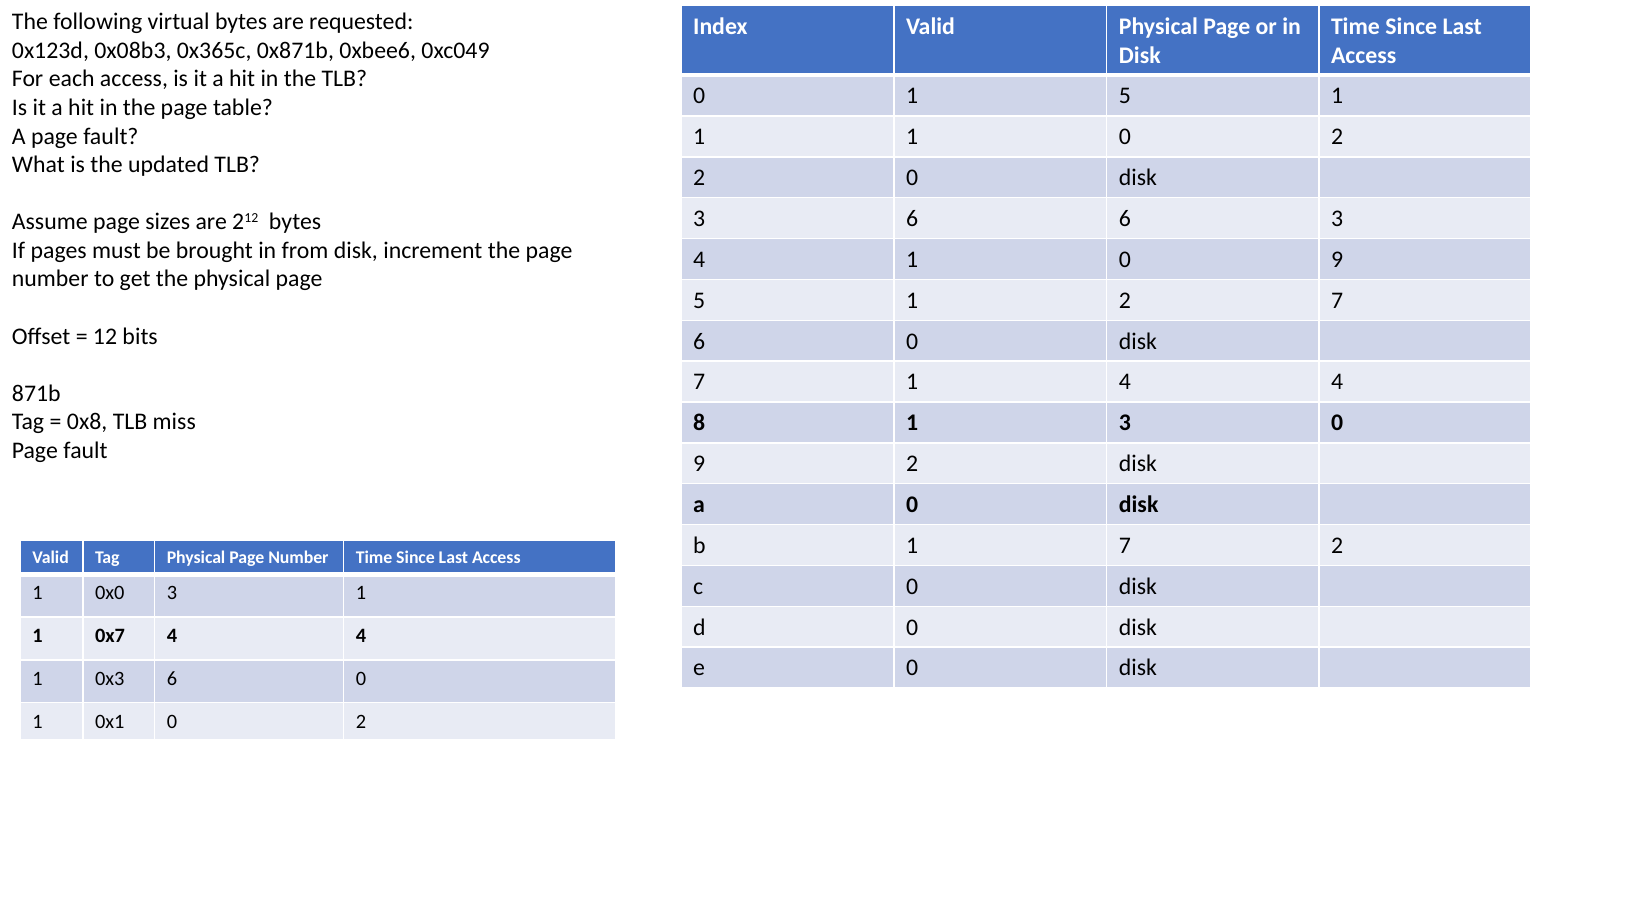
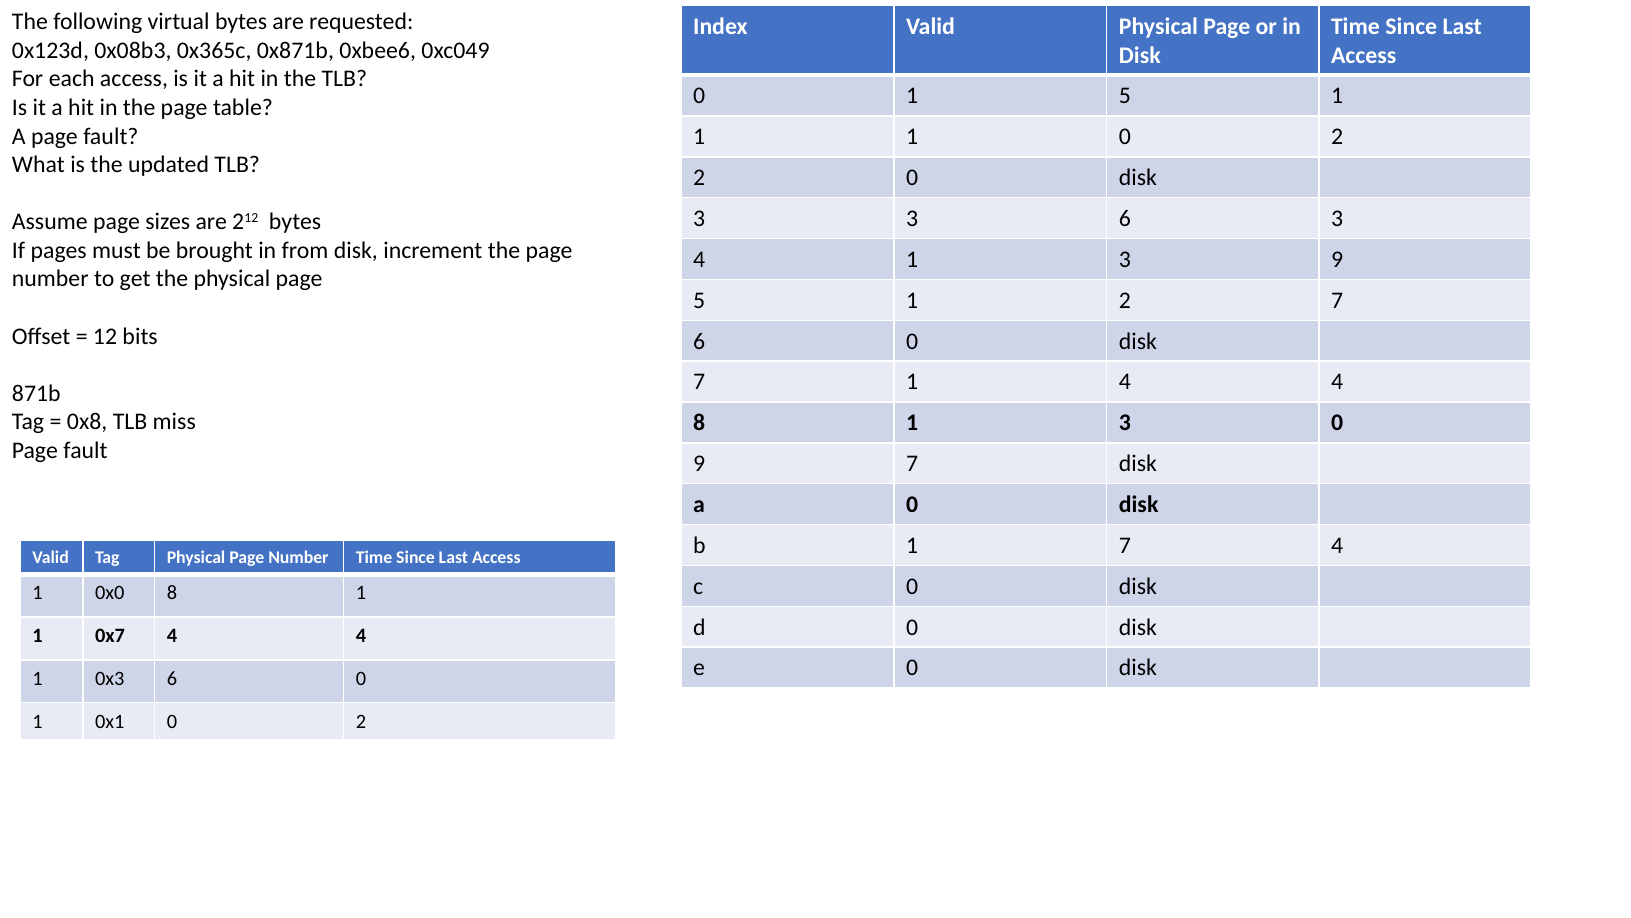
3 6: 6 -> 3
4 1 0: 0 -> 3
9 2: 2 -> 7
7 2: 2 -> 4
0x0 3: 3 -> 8
